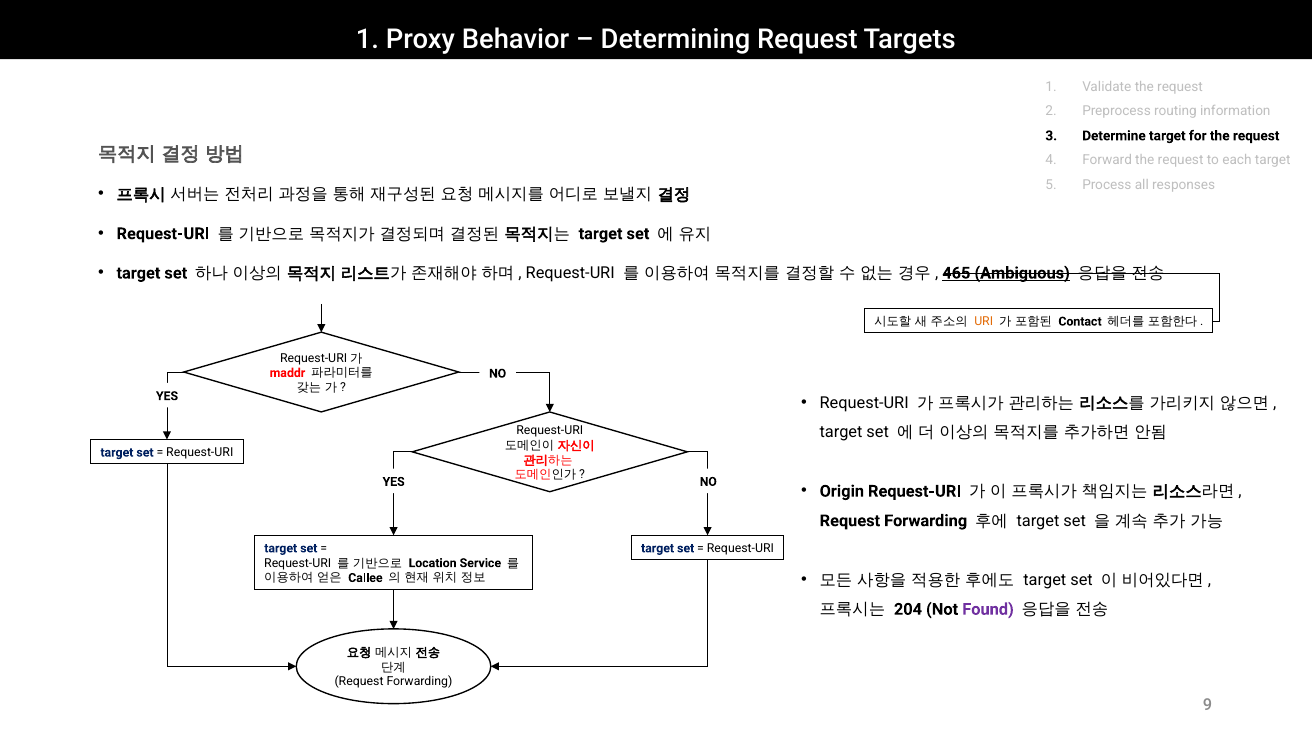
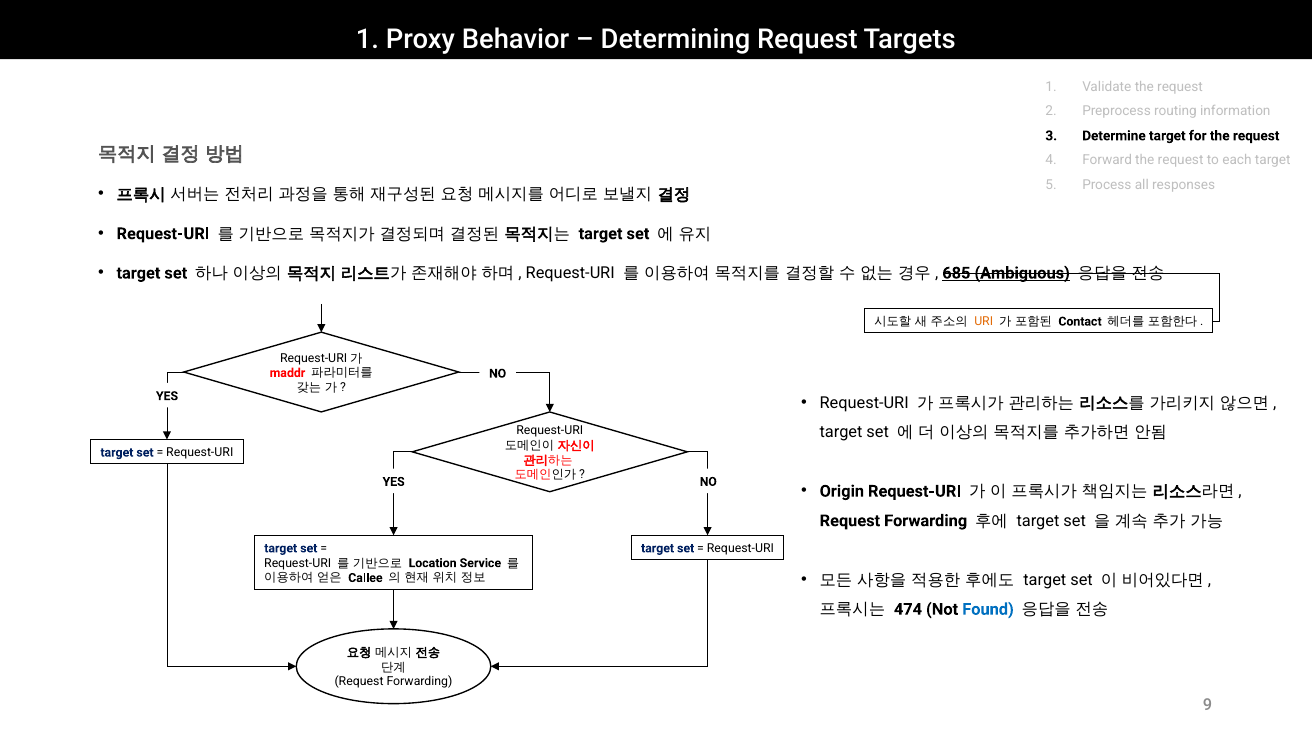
465: 465 -> 685
204: 204 -> 474
Found colour: purple -> blue
